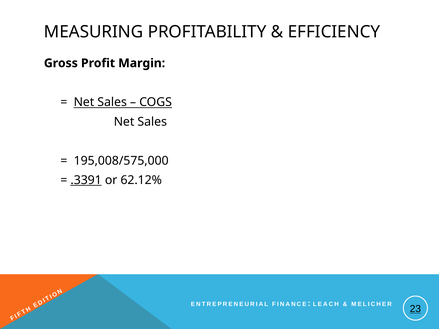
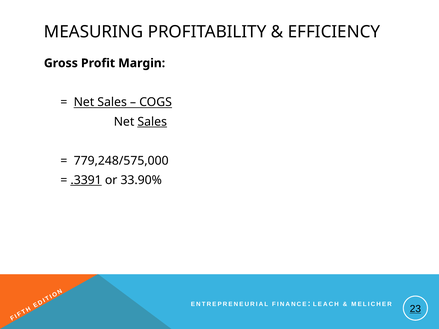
Sales at (152, 122) underline: none -> present
195,008/575,000: 195,008/575,000 -> 779,248/575,000
62.12%: 62.12% -> 33.90%
